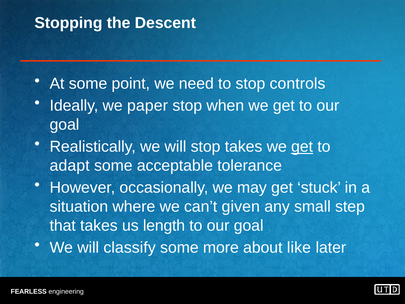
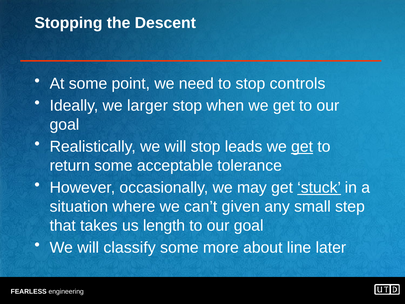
paper: paper -> larger
stop takes: takes -> leads
adapt: adapt -> return
stuck underline: none -> present
like: like -> line
